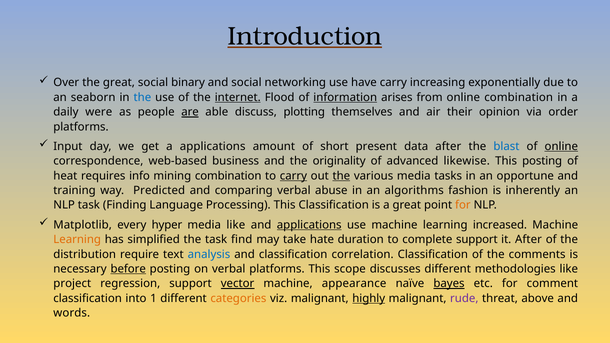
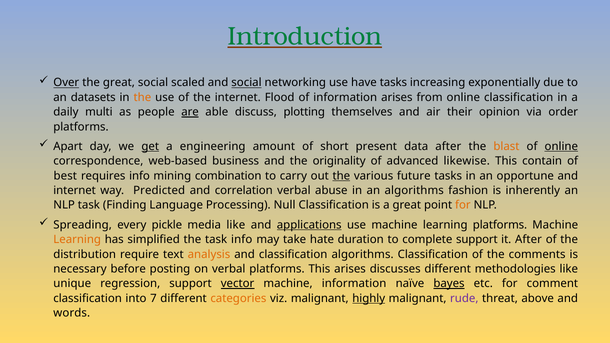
Introduction colour: black -> green
Over underline: none -> present
binary: binary -> scaled
social at (246, 83) underline: none -> present
have carry: carry -> tasks
seaborn: seaborn -> datasets
the at (142, 97) colour: blue -> orange
internet at (238, 97) underline: present -> none
information at (345, 97) underline: present -> none
online combination: combination -> classification
were: were -> multi
Input: Input -> Apart
get underline: none -> present
a applications: applications -> engineering
blast colour: blue -> orange
This posting: posting -> contain
heat: heat -> best
carry at (293, 176) underline: present -> none
various media: media -> future
training at (75, 191): training -> internet
comparing: comparing -> correlation
Processing This: This -> Null
Matplotlib: Matplotlib -> Spreading
hyper: hyper -> pickle
learning increased: increased -> platforms
task find: find -> info
analysis colour: blue -> orange
classification correlation: correlation -> algorithms
before underline: present -> none
This scope: scope -> arises
project: project -> unique
machine appearance: appearance -> information
1: 1 -> 7
